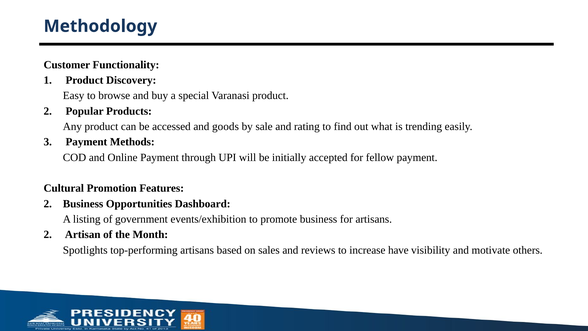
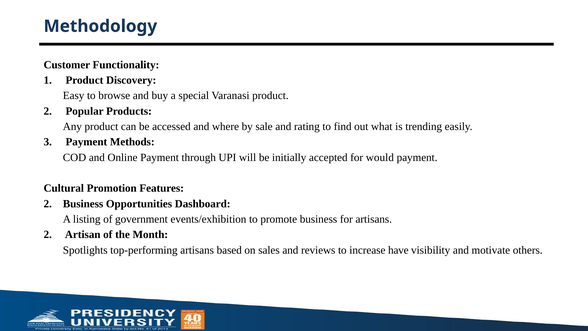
goods: goods -> where
fellow: fellow -> would
